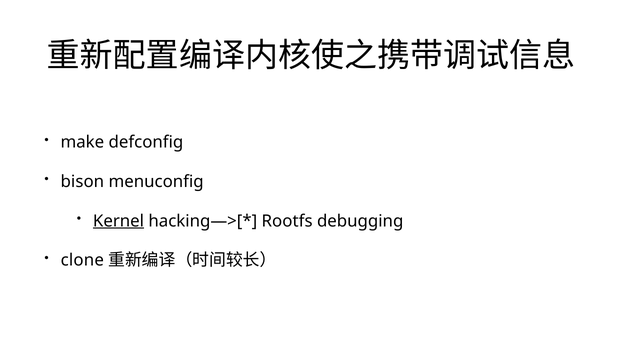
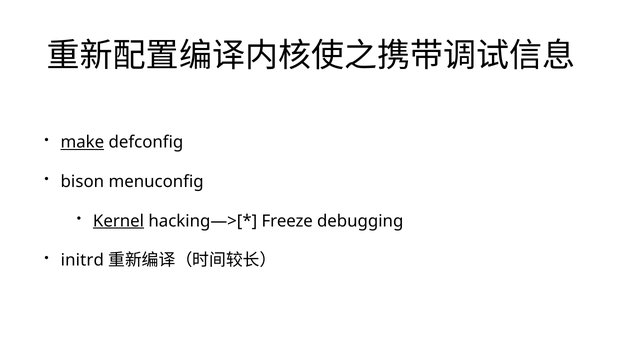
make underline: none -> present
Rootfs: Rootfs -> Freeze
clone: clone -> initrd
